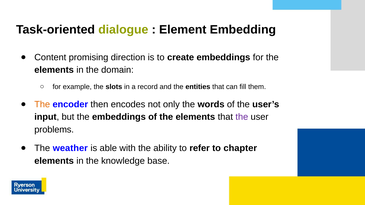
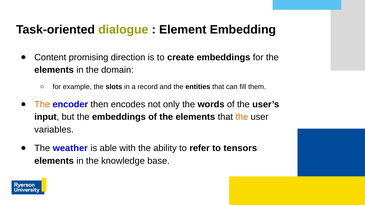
the at (242, 117) colour: purple -> orange
problems: problems -> variables
chapter: chapter -> tensors
